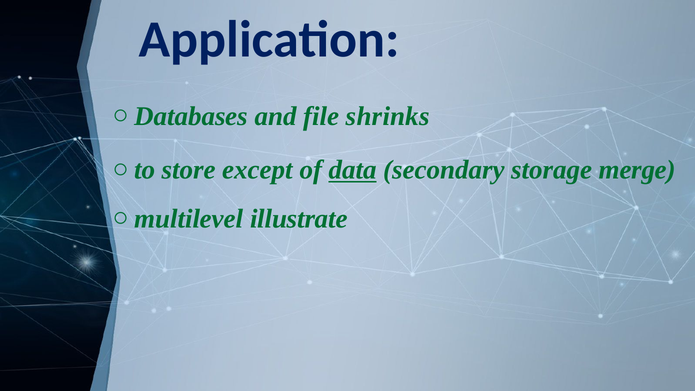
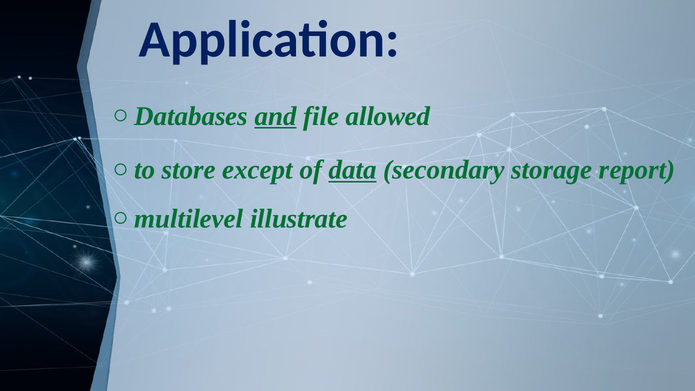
and underline: none -> present
shrinks: shrinks -> allowed
merge: merge -> report
